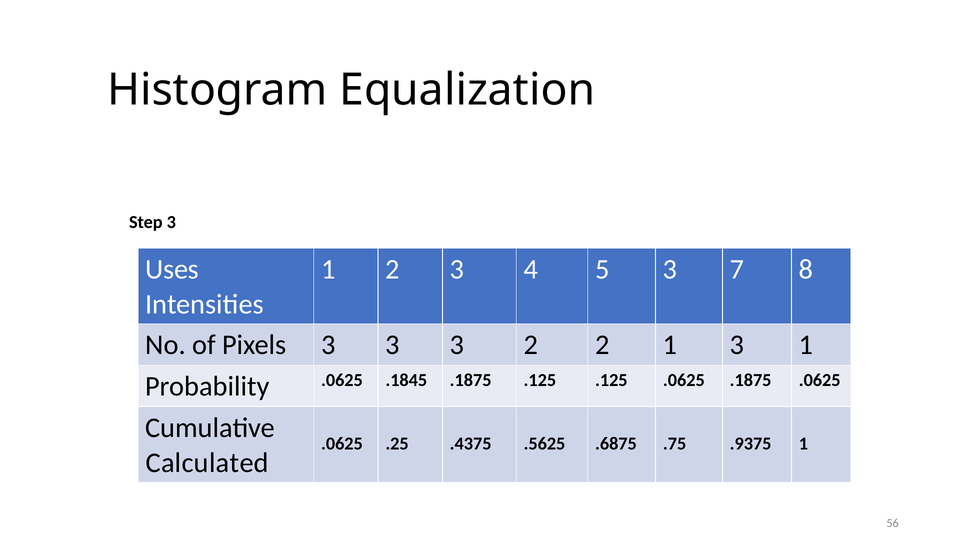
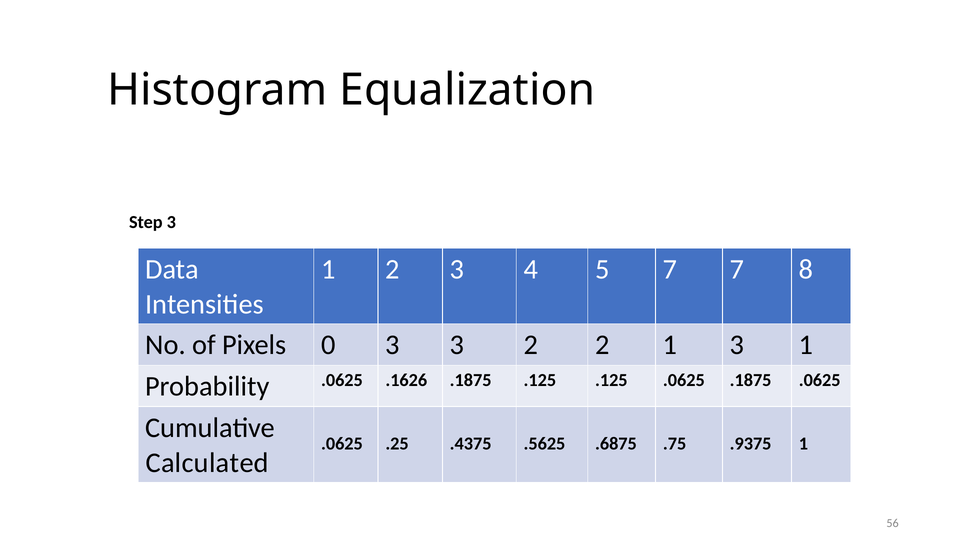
Uses: Uses -> Data
5 3: 3 -> 7
Pixels 3: 3 -> 0
.1845: .1845 -> .1626
